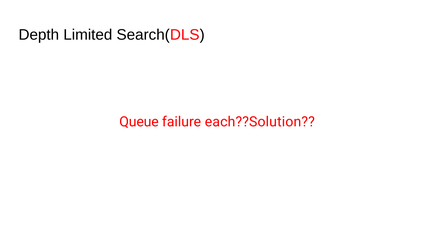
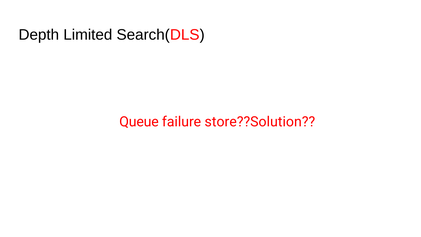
each??Solution: each??Solution -> store??Solution
